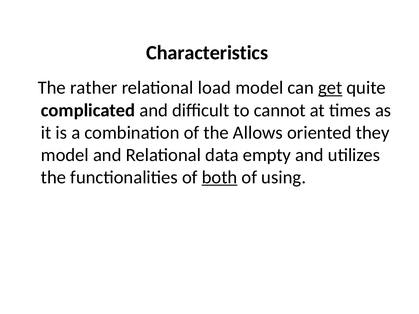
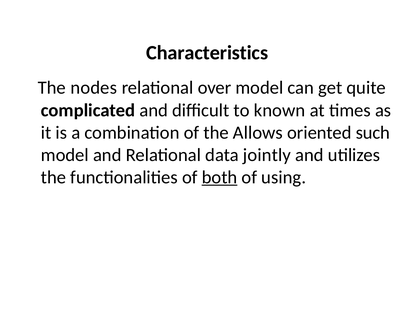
rather: rather -> nodes
load: load -> over
get underline: present -> none
cannot: cannot -> known
they: they -> such
empty: empty -> jointly
